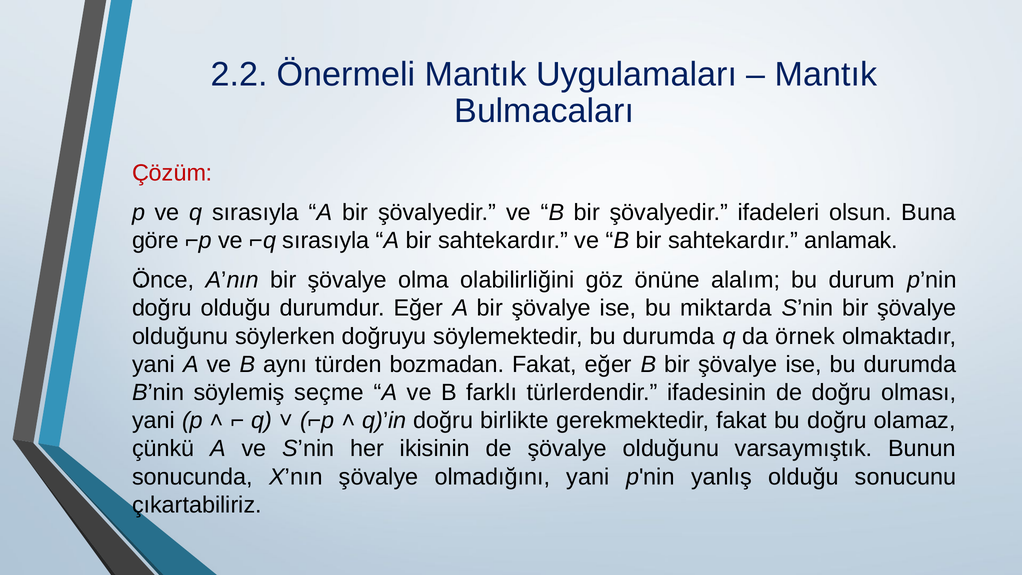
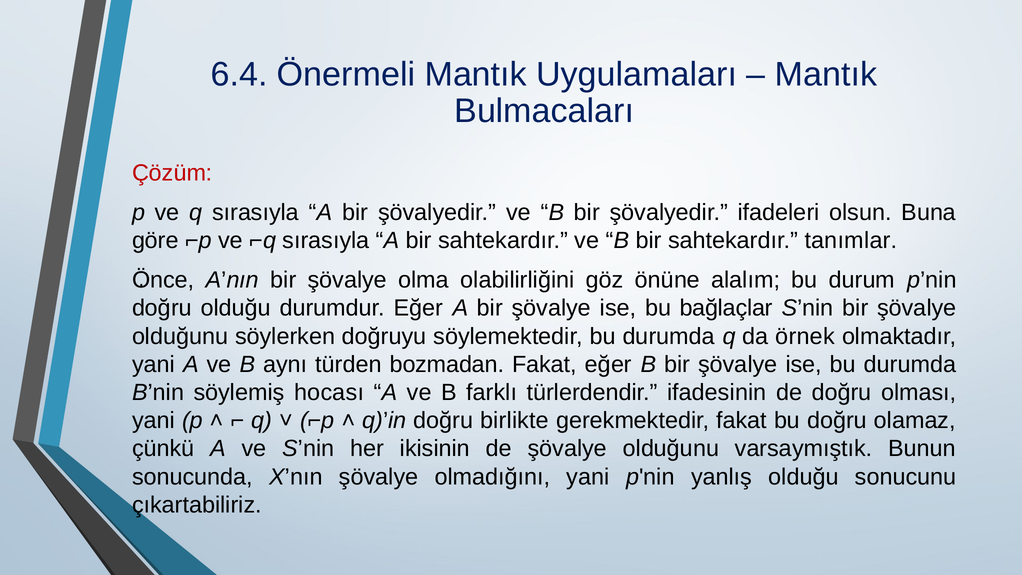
2.2: 2.2 -> 6.4
anlamak: anlamak -> tanımlar
miktarda: miktarda -> bağlaçlar
seçme: seçme -> hocası
